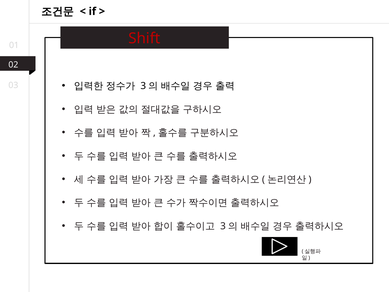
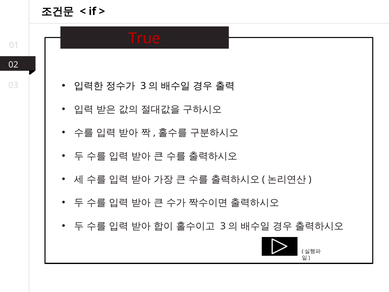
Shift: Shift -> True
